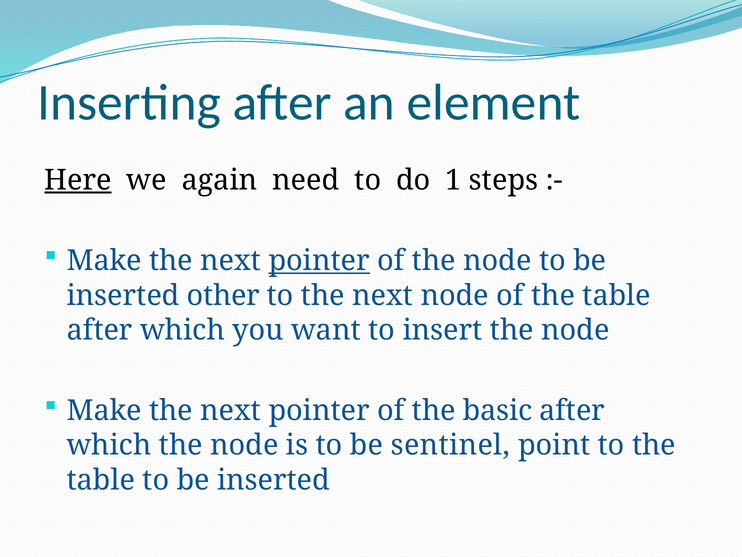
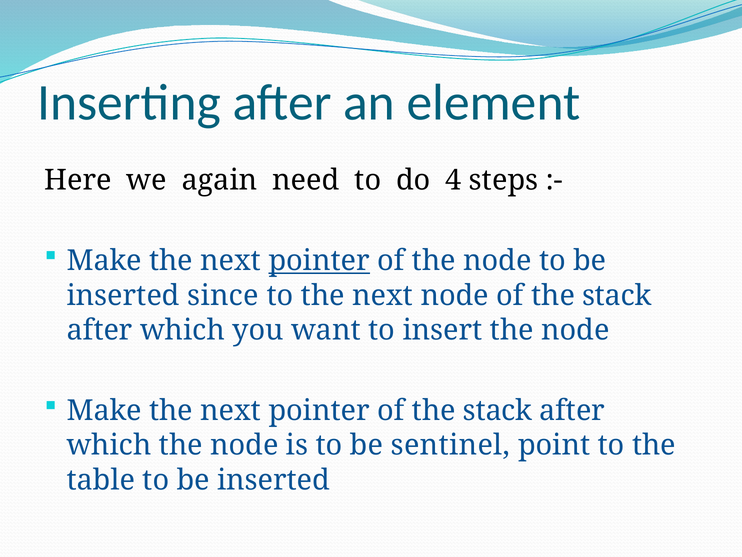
Here underline: present -> none
1: 1 -> 4
other: other -> since
node of the table: table -> stack
pointer of the basic: basic -> stack
